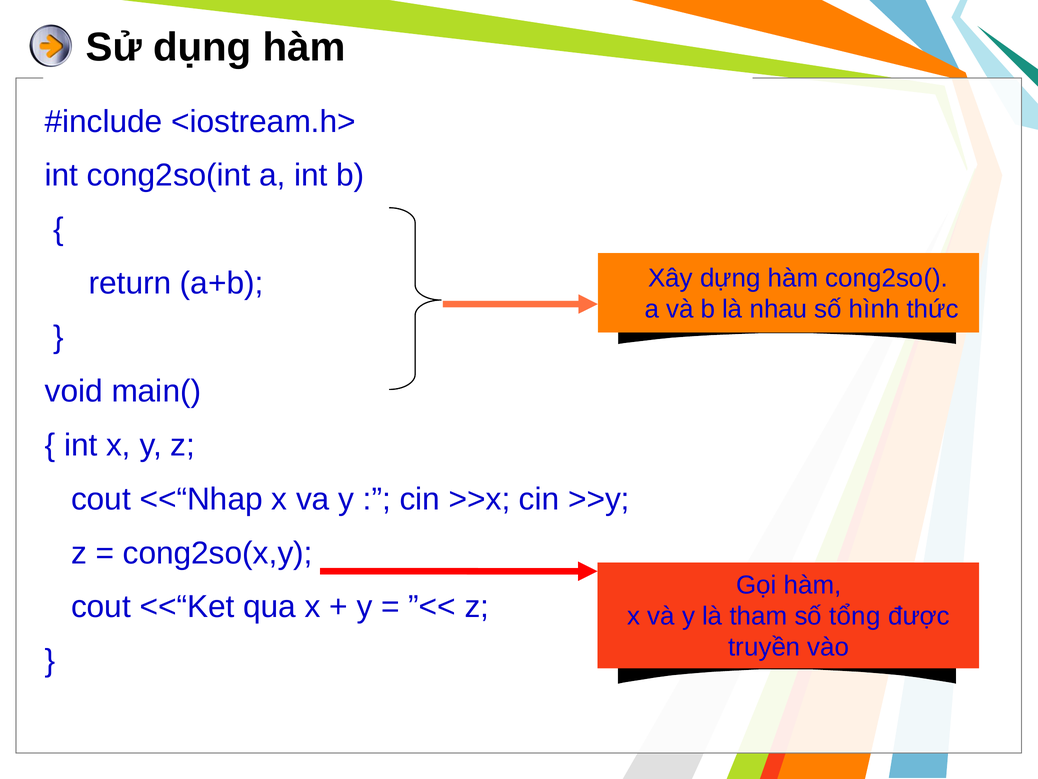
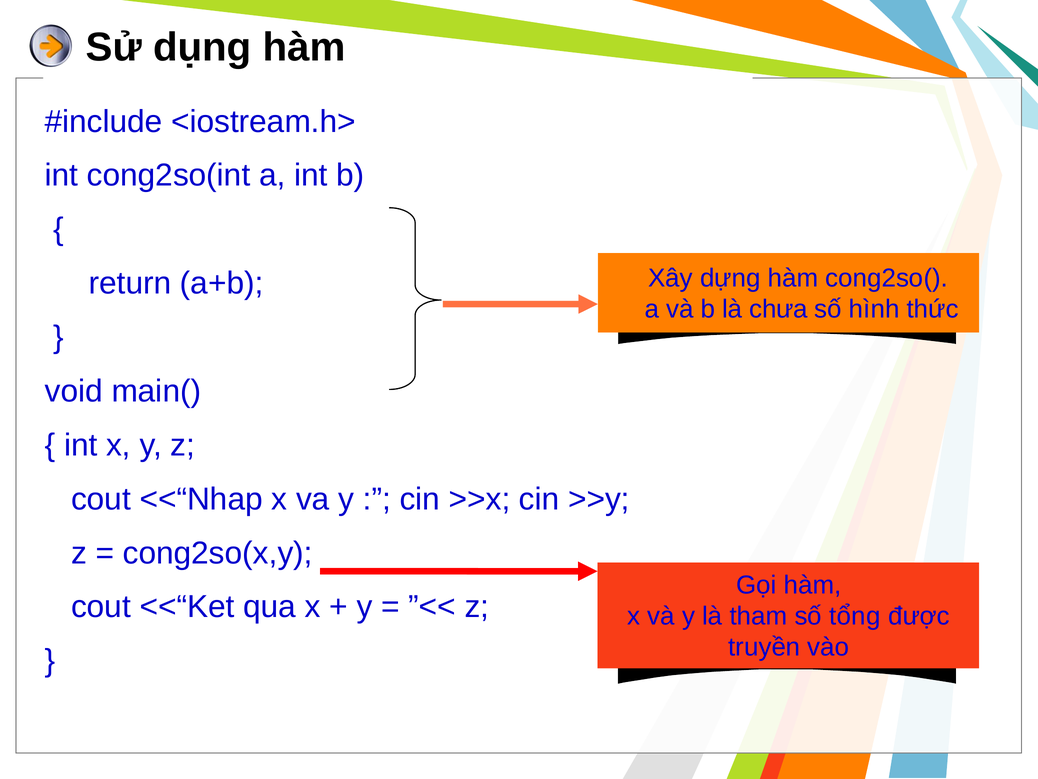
nhau: nhau -> chưa
